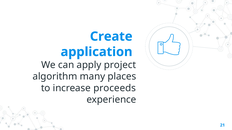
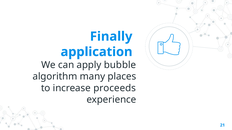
Create: Create -> Finally
project: project -> bubble
